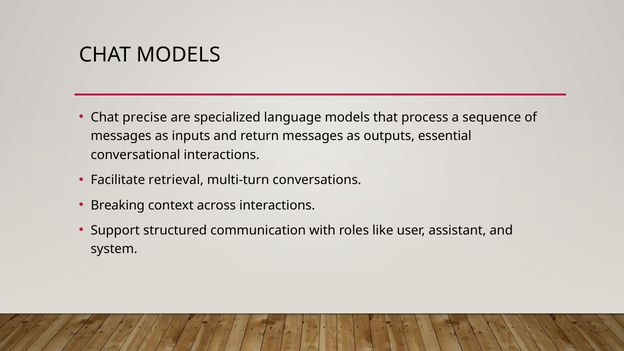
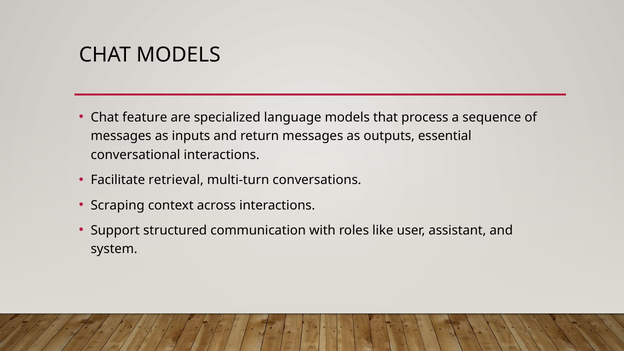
precise: precise -> feature
Breaking: Breaking -> Scraping
